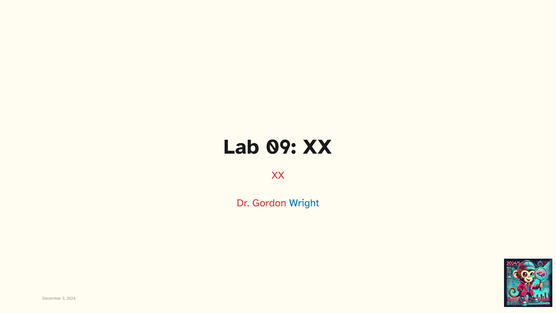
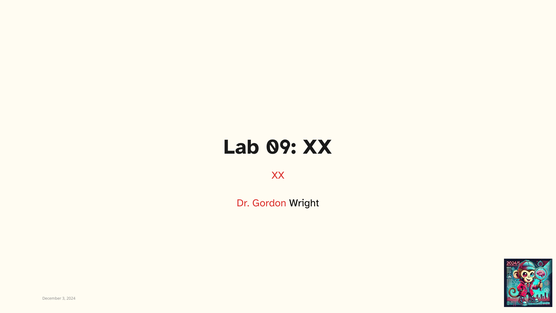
Wright colour: blue -> black
